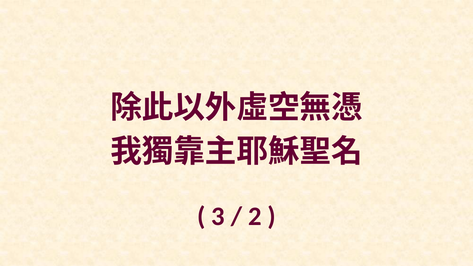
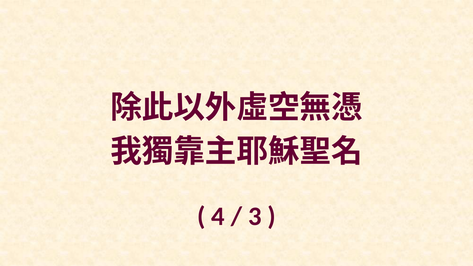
3: 3 -> 4
2: 2 -> 3
